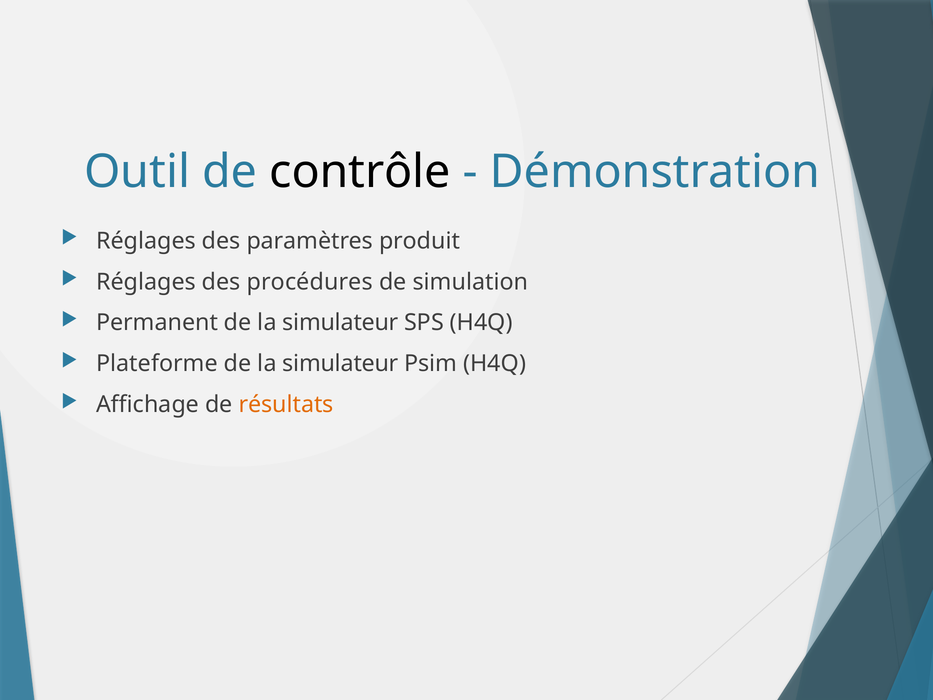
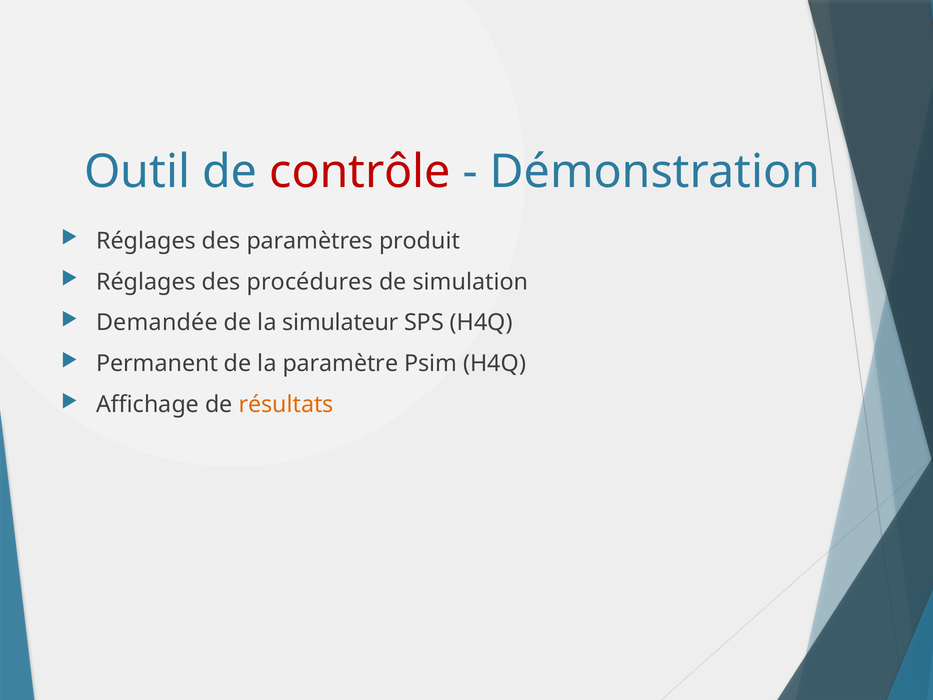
contrôle colour: black -> red
Permanent: Permanent -> Demandée
Plateforme: Plateforme -> Permanent
simulateur at (340, 364): simulateur -> paramètre
